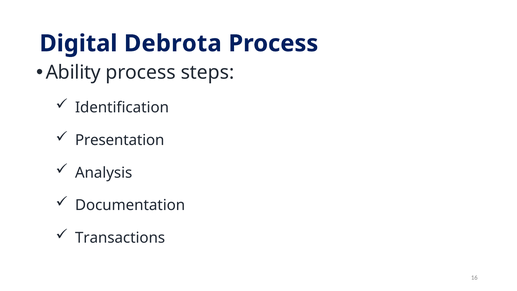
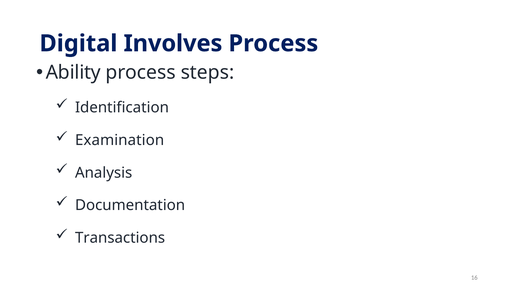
Debrota: Debrota -> Involves
Presentation: Presentation -> Examination
